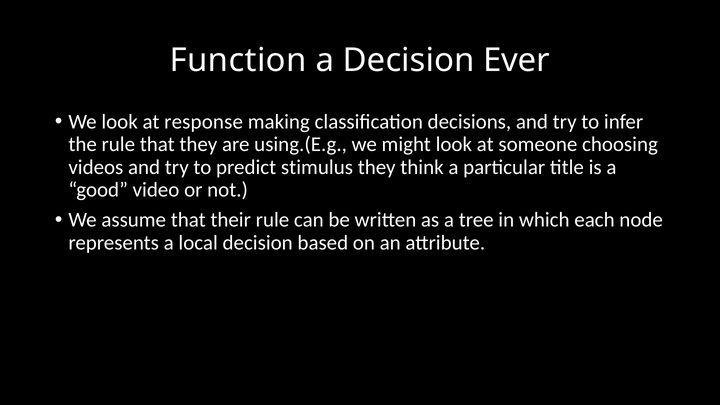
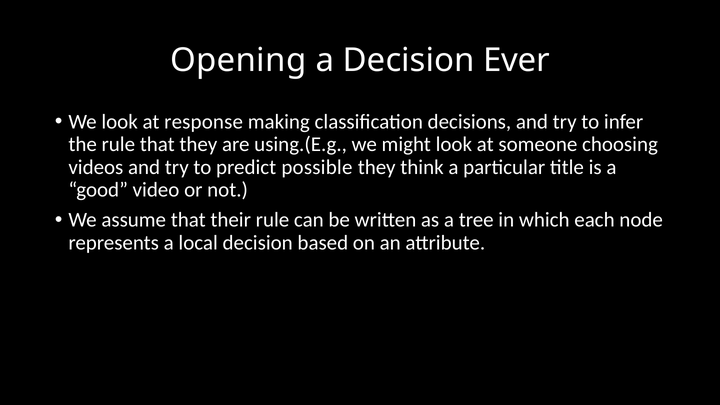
Function: Function -> Opening
stimulus: stimulus -> possible
